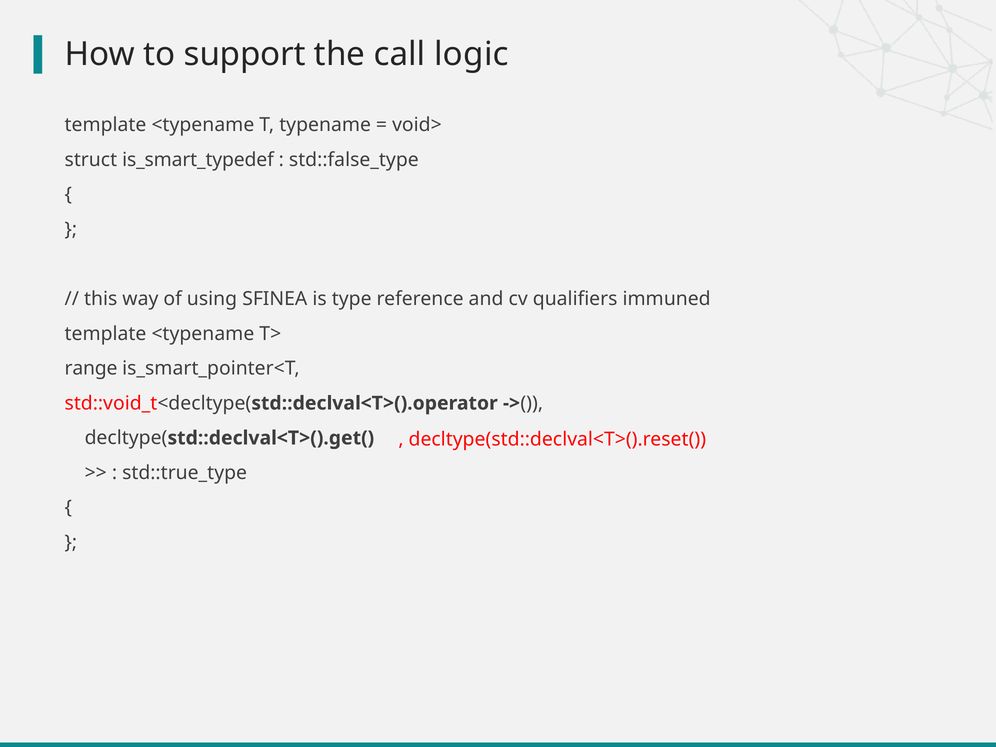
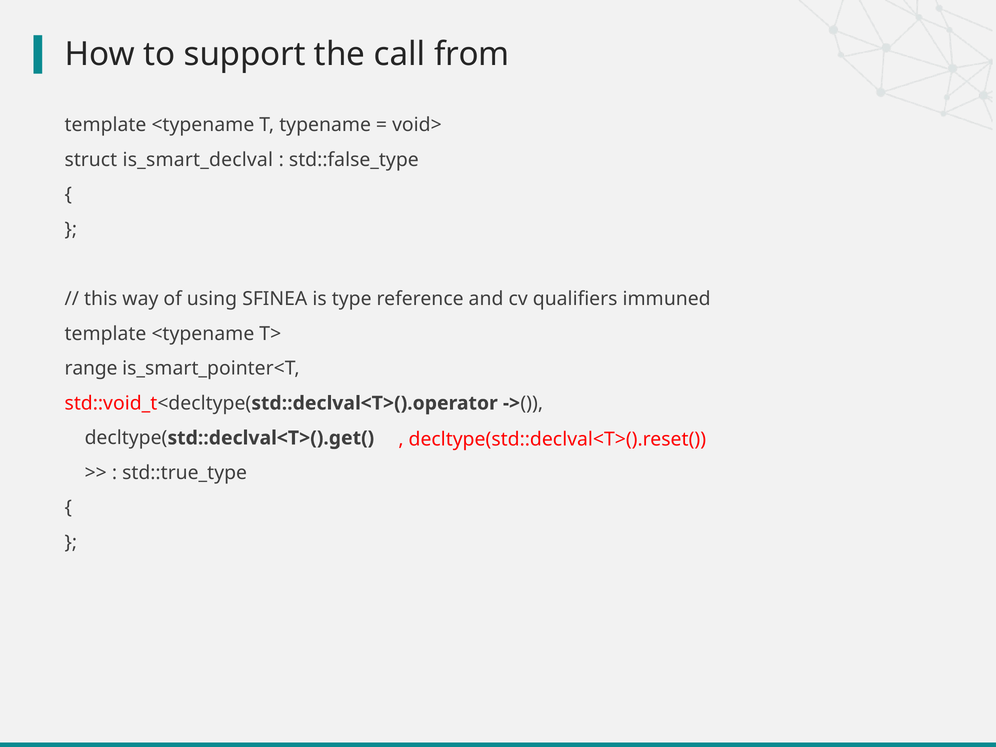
logic: logic -> from
is_smart_typedef: is_smart_typedef -> is_smart_declval
